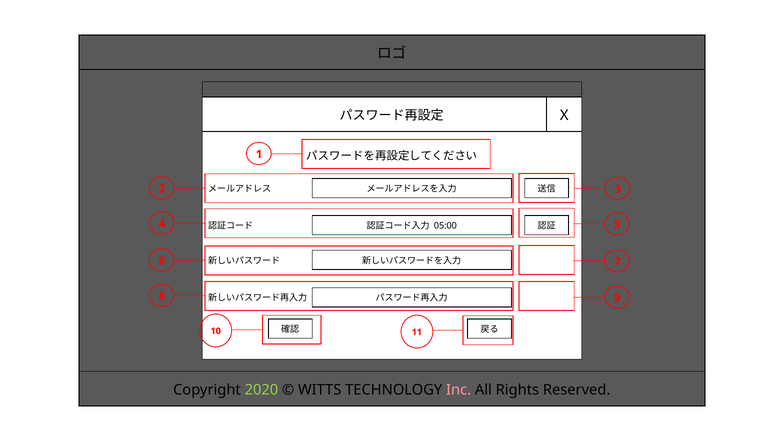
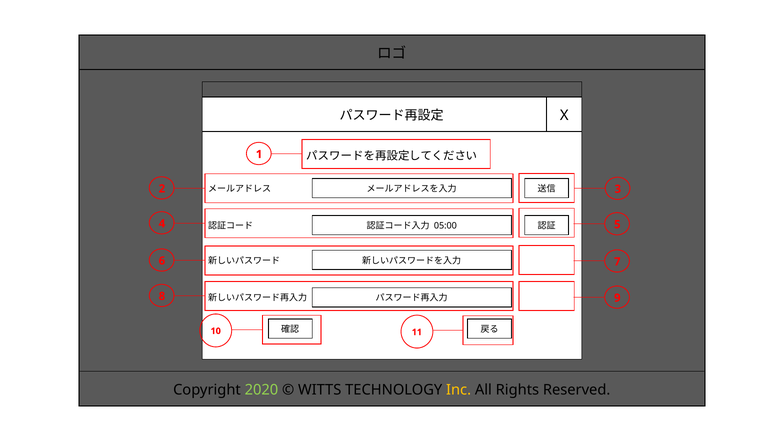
Inc colour: pink -> yellow
